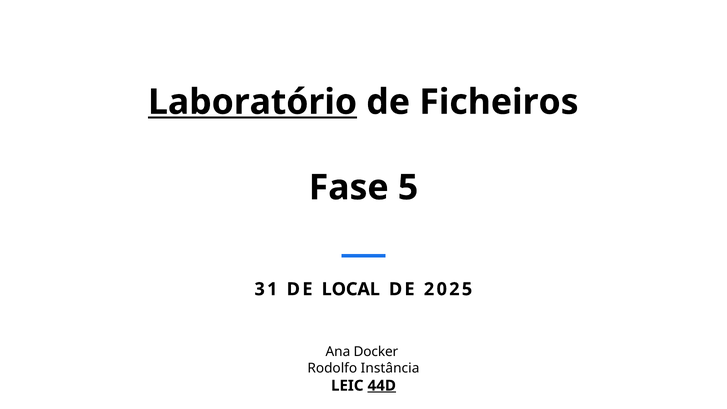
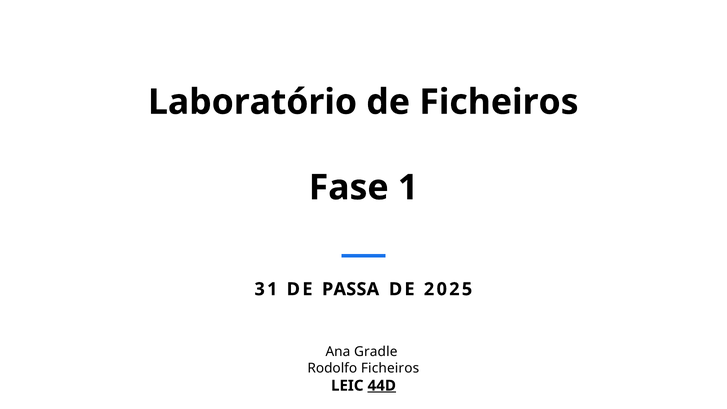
Laboratório underline: present -> none
5: 5 -> 1
LOCAL: LOCAL -> PASSA
Docker: Docker -> Gradle
Rodolfo Instância: Instância -> Ficheiros
